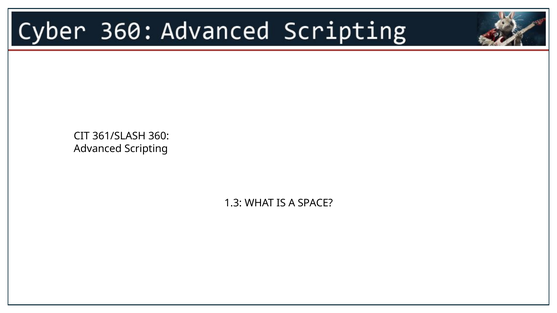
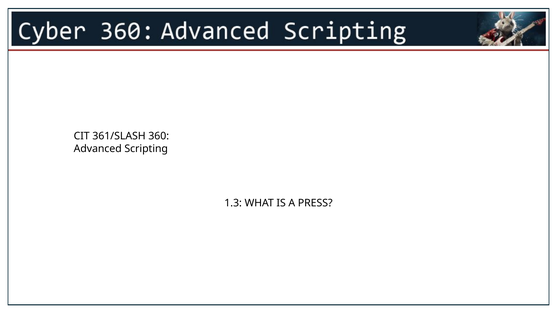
SPACE: SPACE -> PRESS
